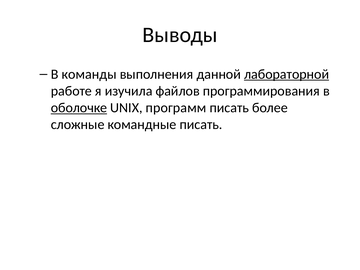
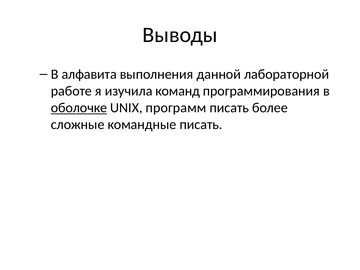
команды: команды -> алфавита
лабораторной underline: present -> none
файлов: файлов -> команд
